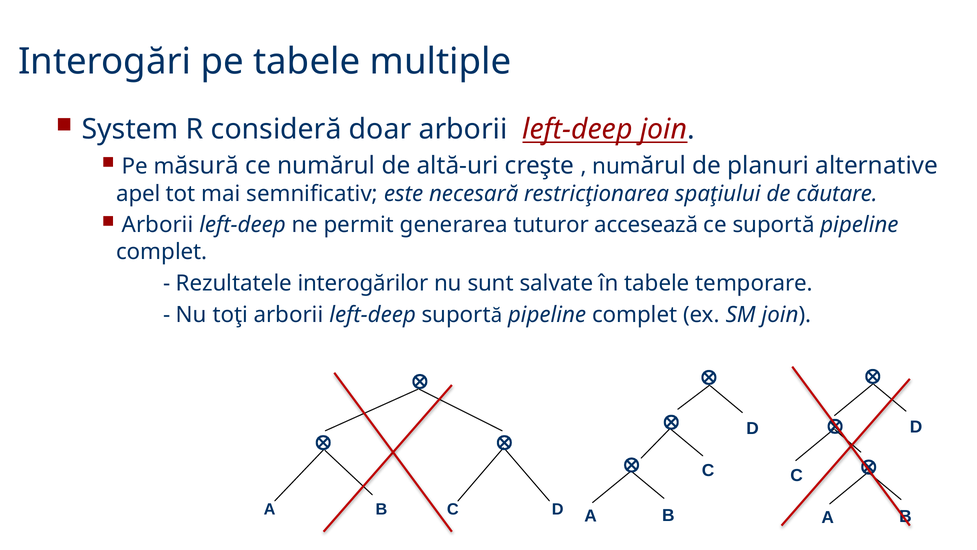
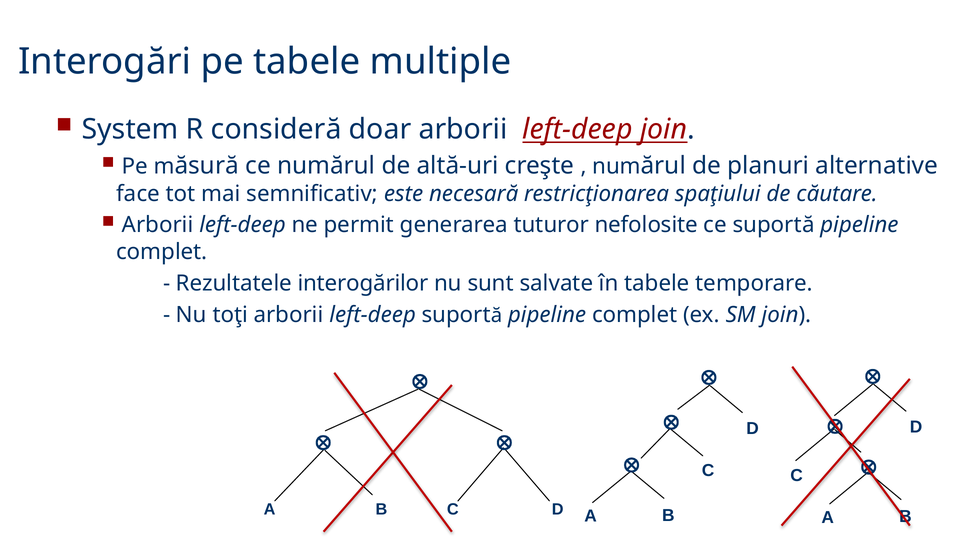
apel: apel -> face
accesează: accesează -> nefolosite
